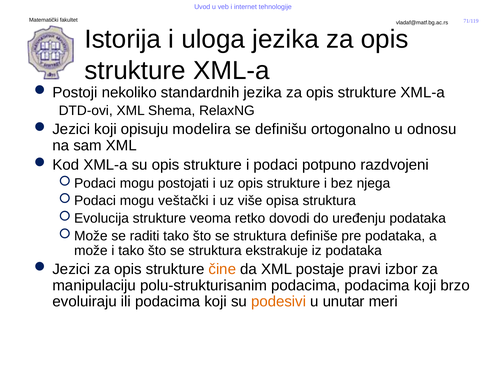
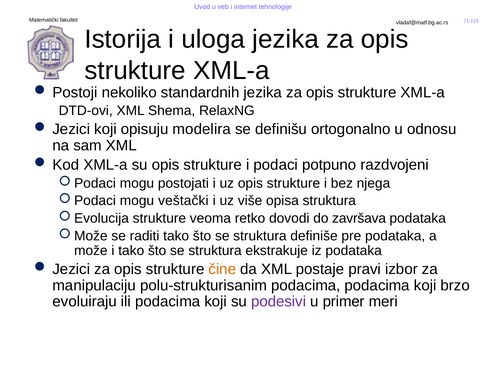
uređenju: uređenju -> završava
podesivi colour: orange -> purple
unutar: unutar -> primer
